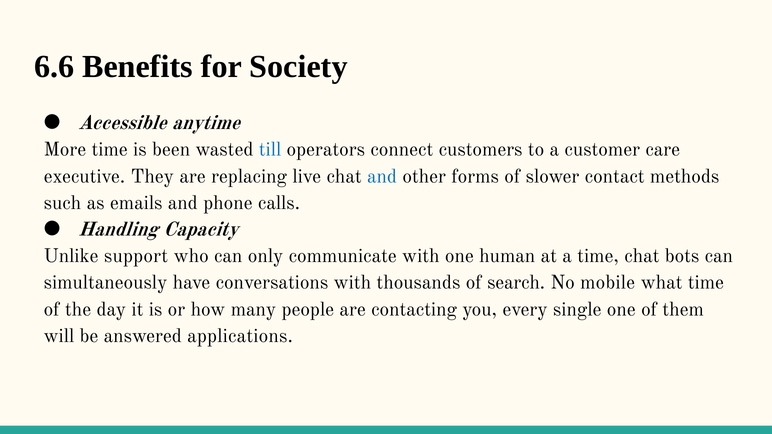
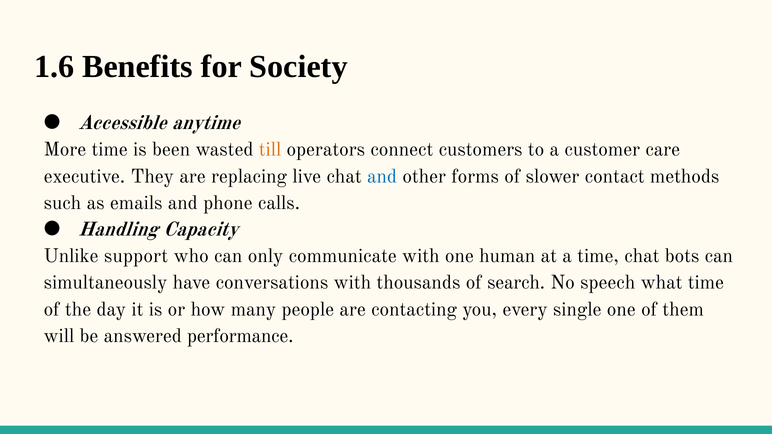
6.6: 6.6 -> 1.6
till colour: blue -> orange
mobile: mobile -> speech
applications: applications -> performance
